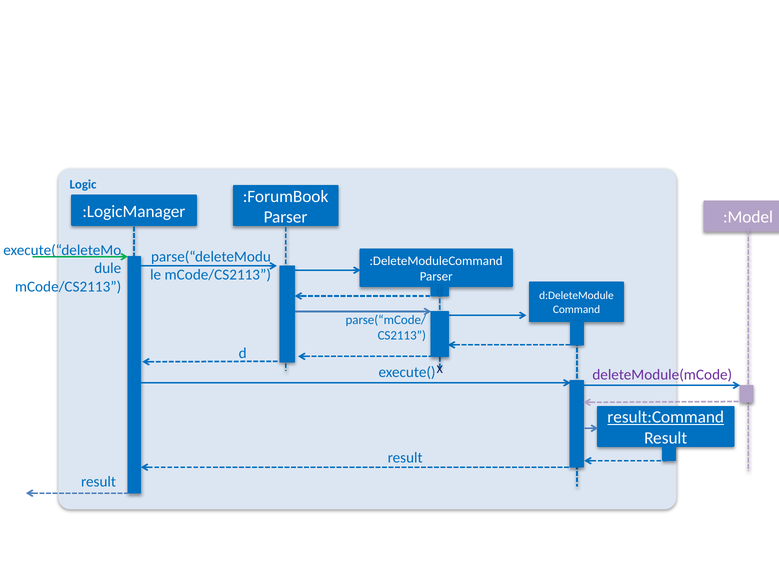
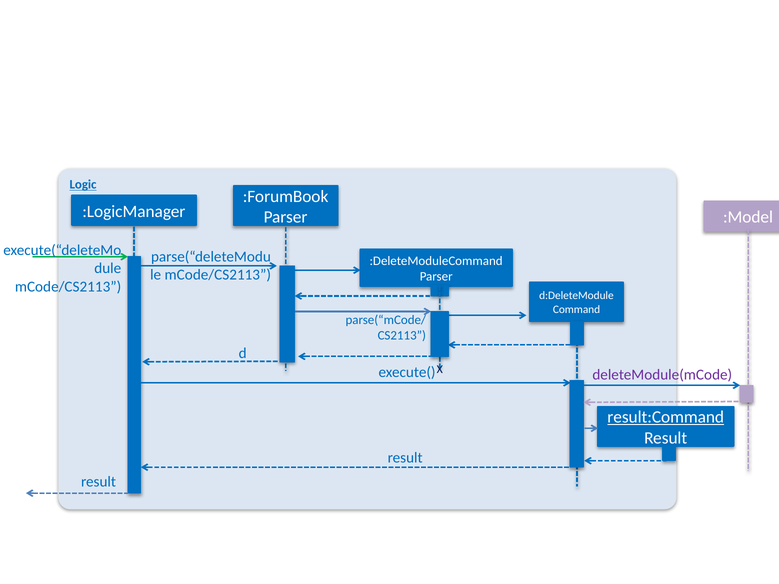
Logic underline: none -> present
